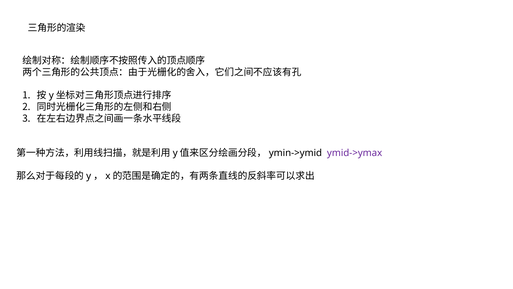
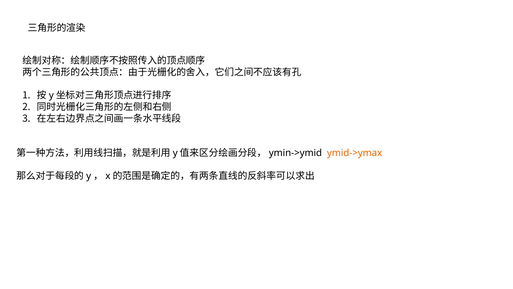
ymid->ymax colour: purple -> orange
